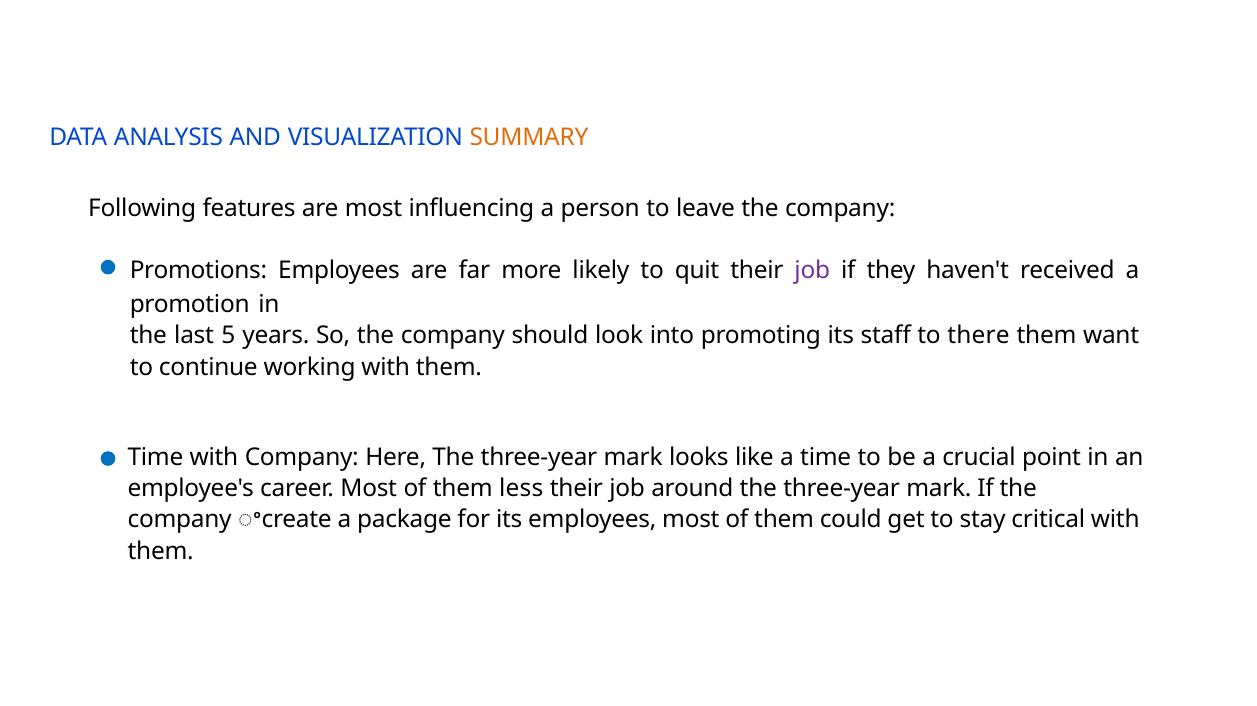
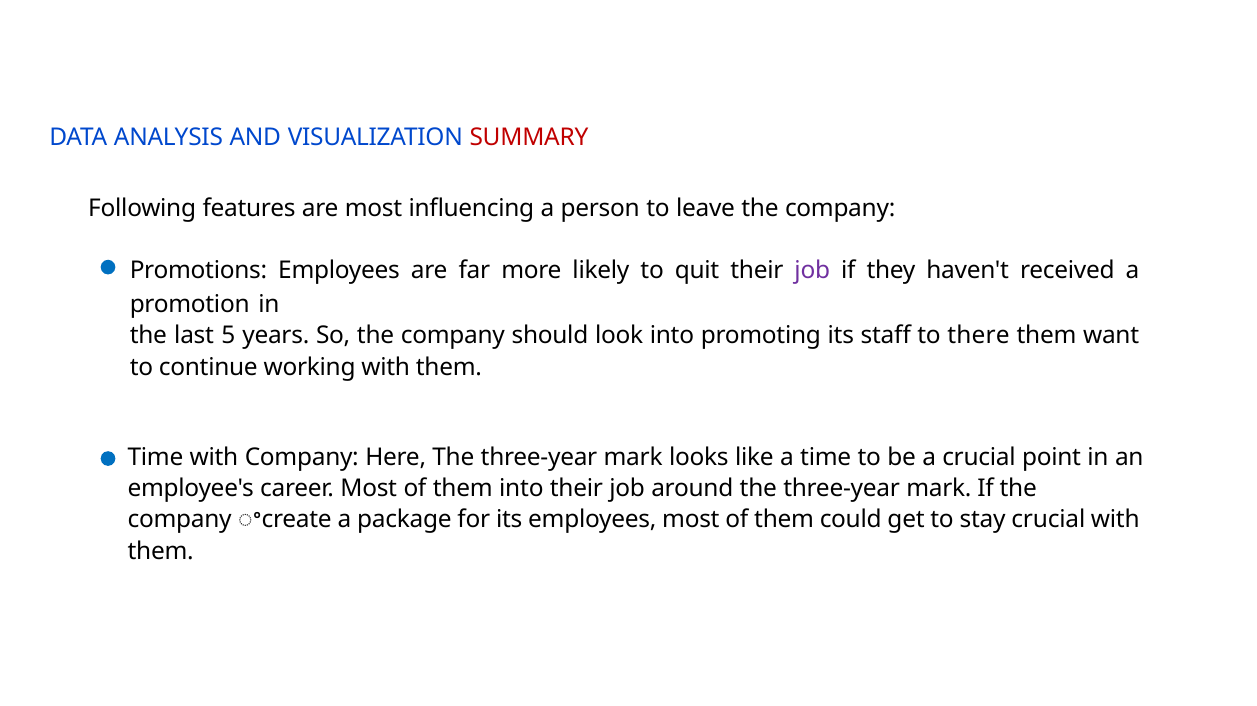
SUMMARY colour: orange -> red
them less: less -> into
stay critical: critical -> crucial
